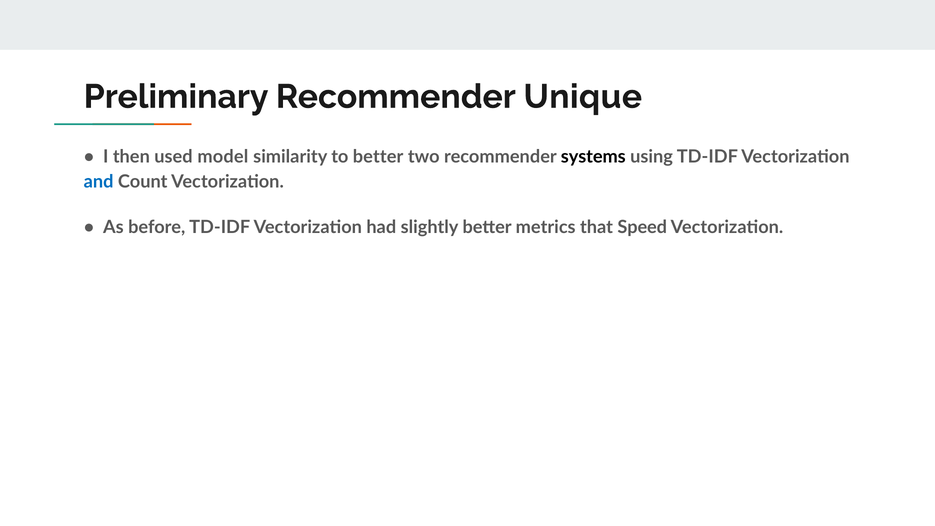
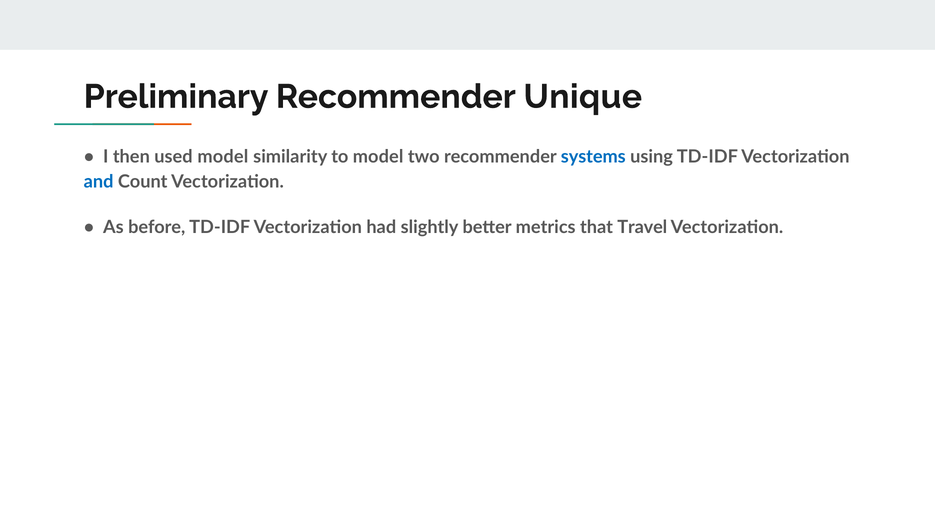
to better: better -> model
systems colour: black -> blue
Speed: Speed -> Travel
